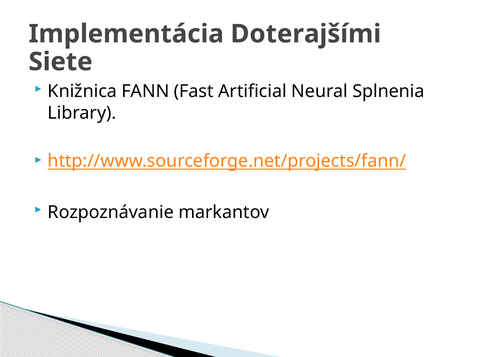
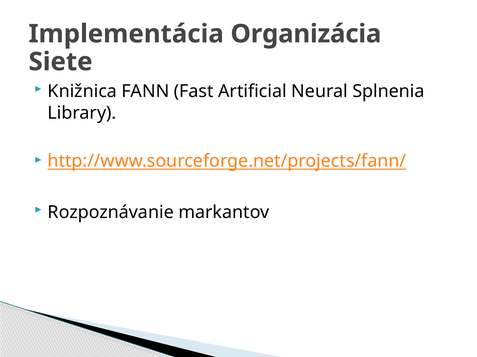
Doterajšími: Doterajšími -> Organizácia
